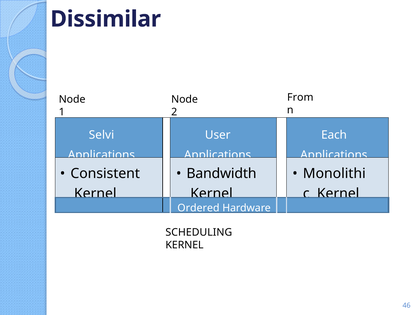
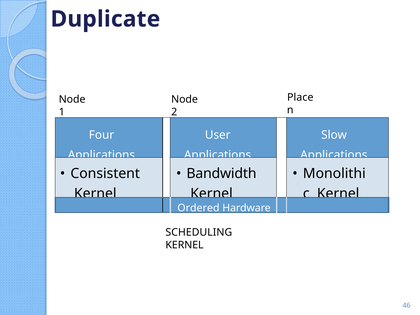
Dissimilar: Dissimilar -> Duplicate
From: From -> Place
Selvi: Selvi -> Four
Each: Each -> Slow
